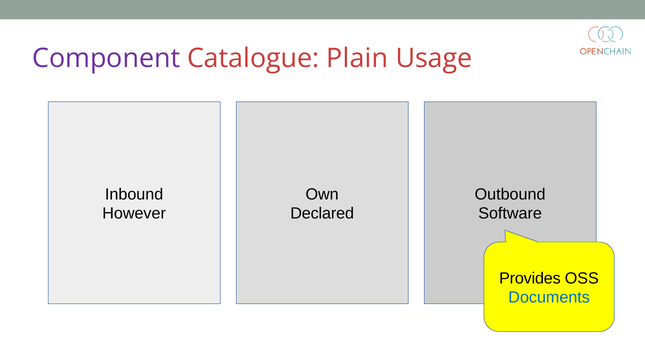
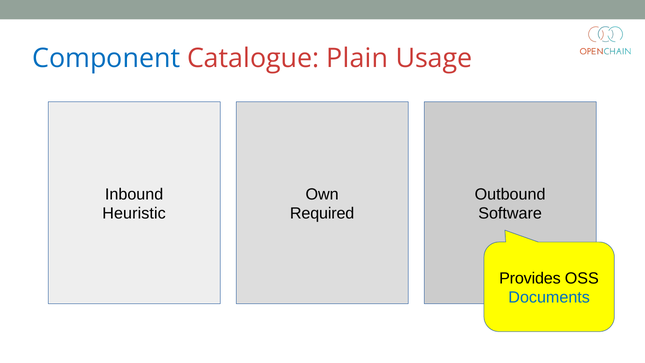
Component colour: purple -> blue
However: However -> Heuristic
Declared: Declared -> Required
